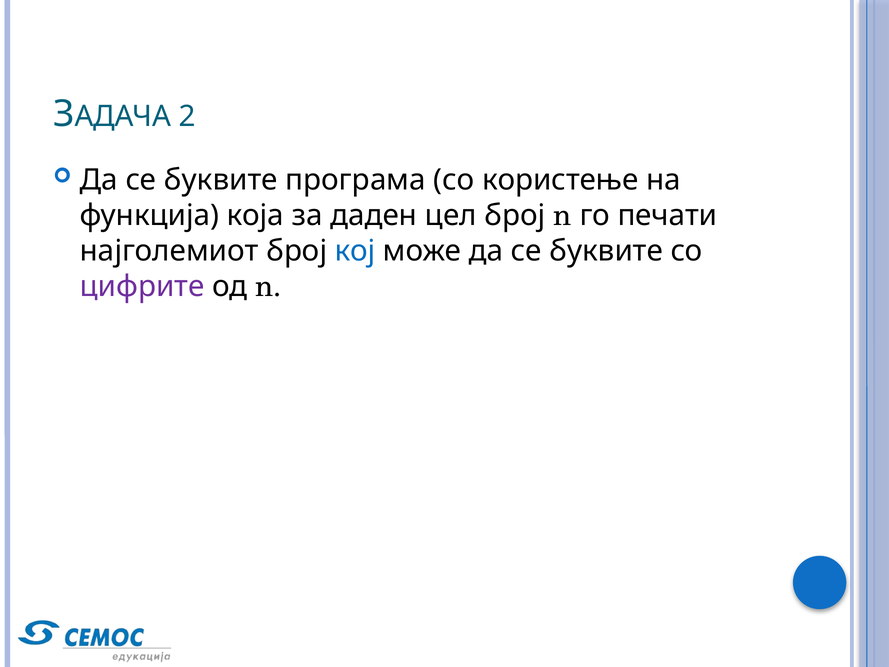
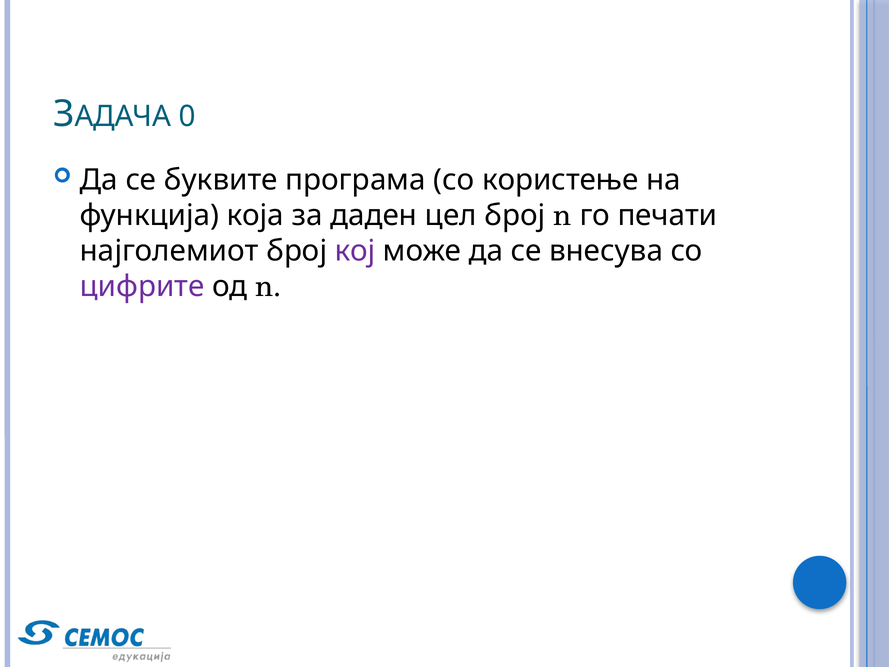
2: 2 -> 0
кој colour: blue -> purple
може да се буквите: буквите -> внесува
